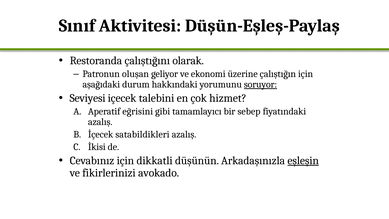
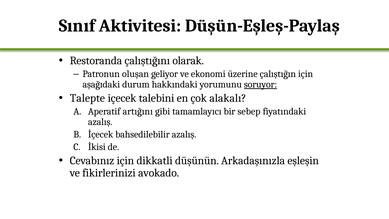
Seviyesi: Seviyesi -> Talepte
hizmet: hizmet -> alakalı
eğrisini: eğrisini -> artığını
satabildikleri: satabildikleri -> bahsedilebilir
eşleşin underline: present -> none
